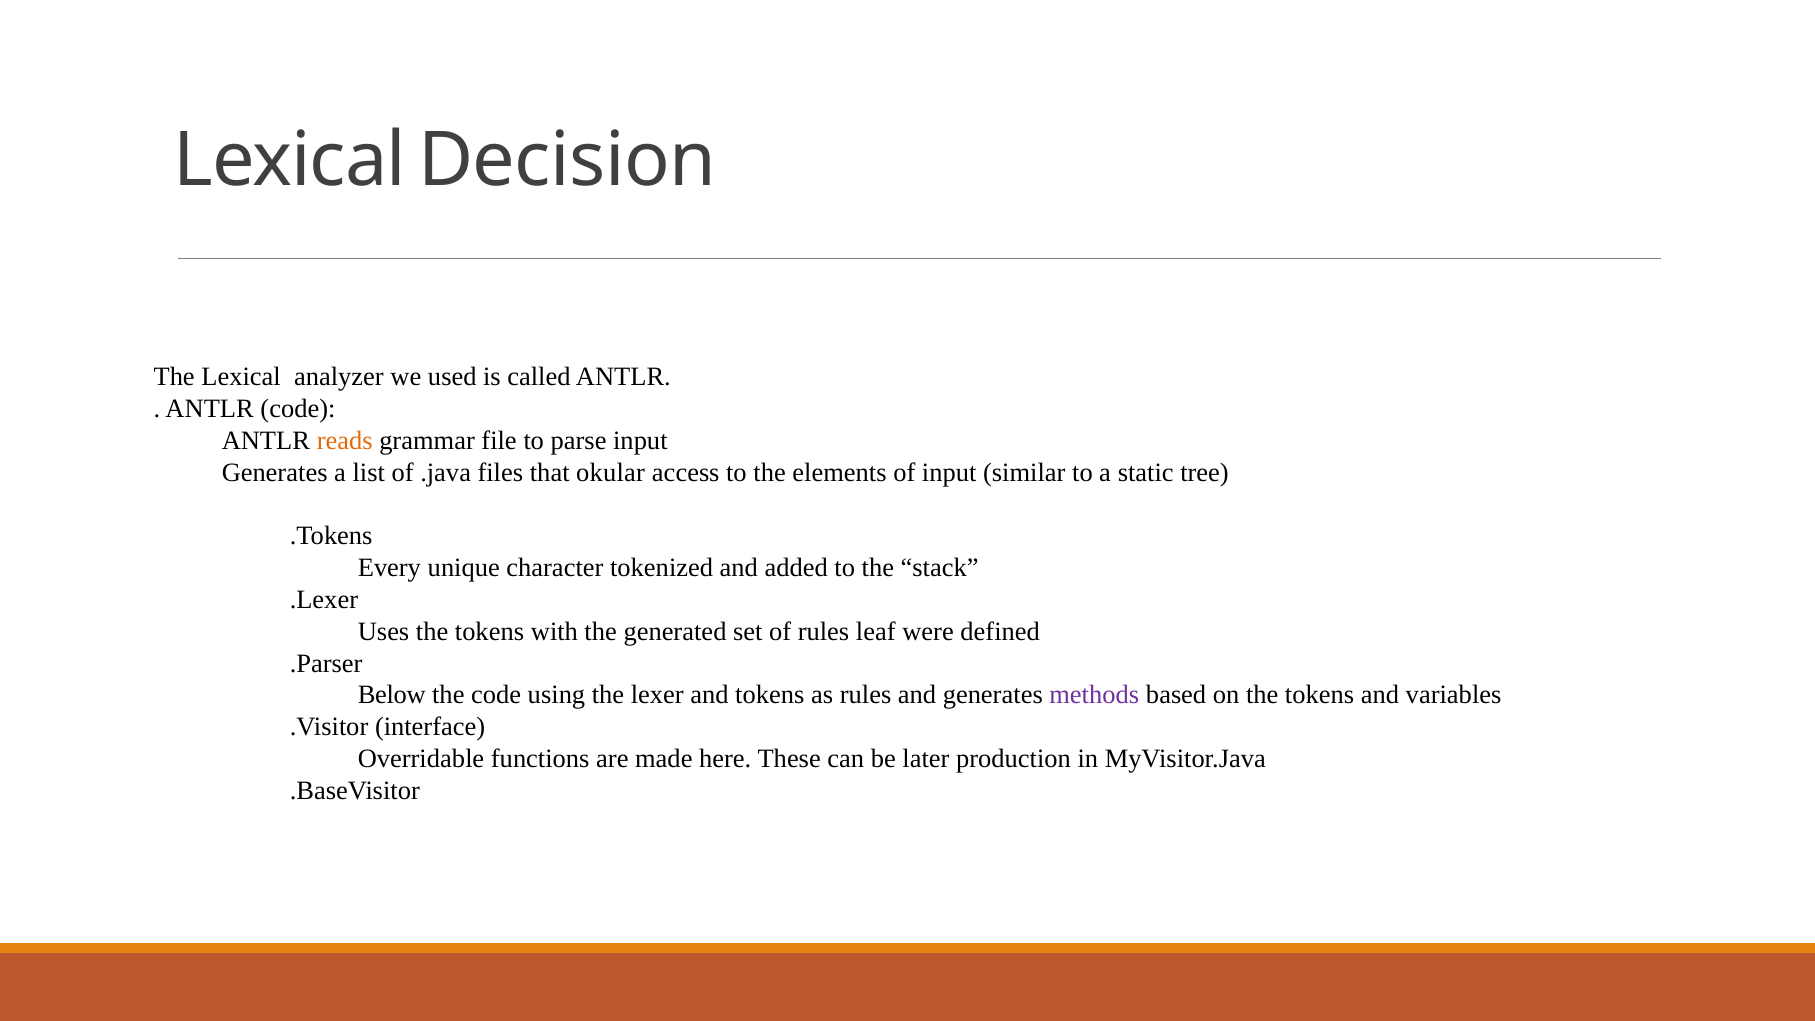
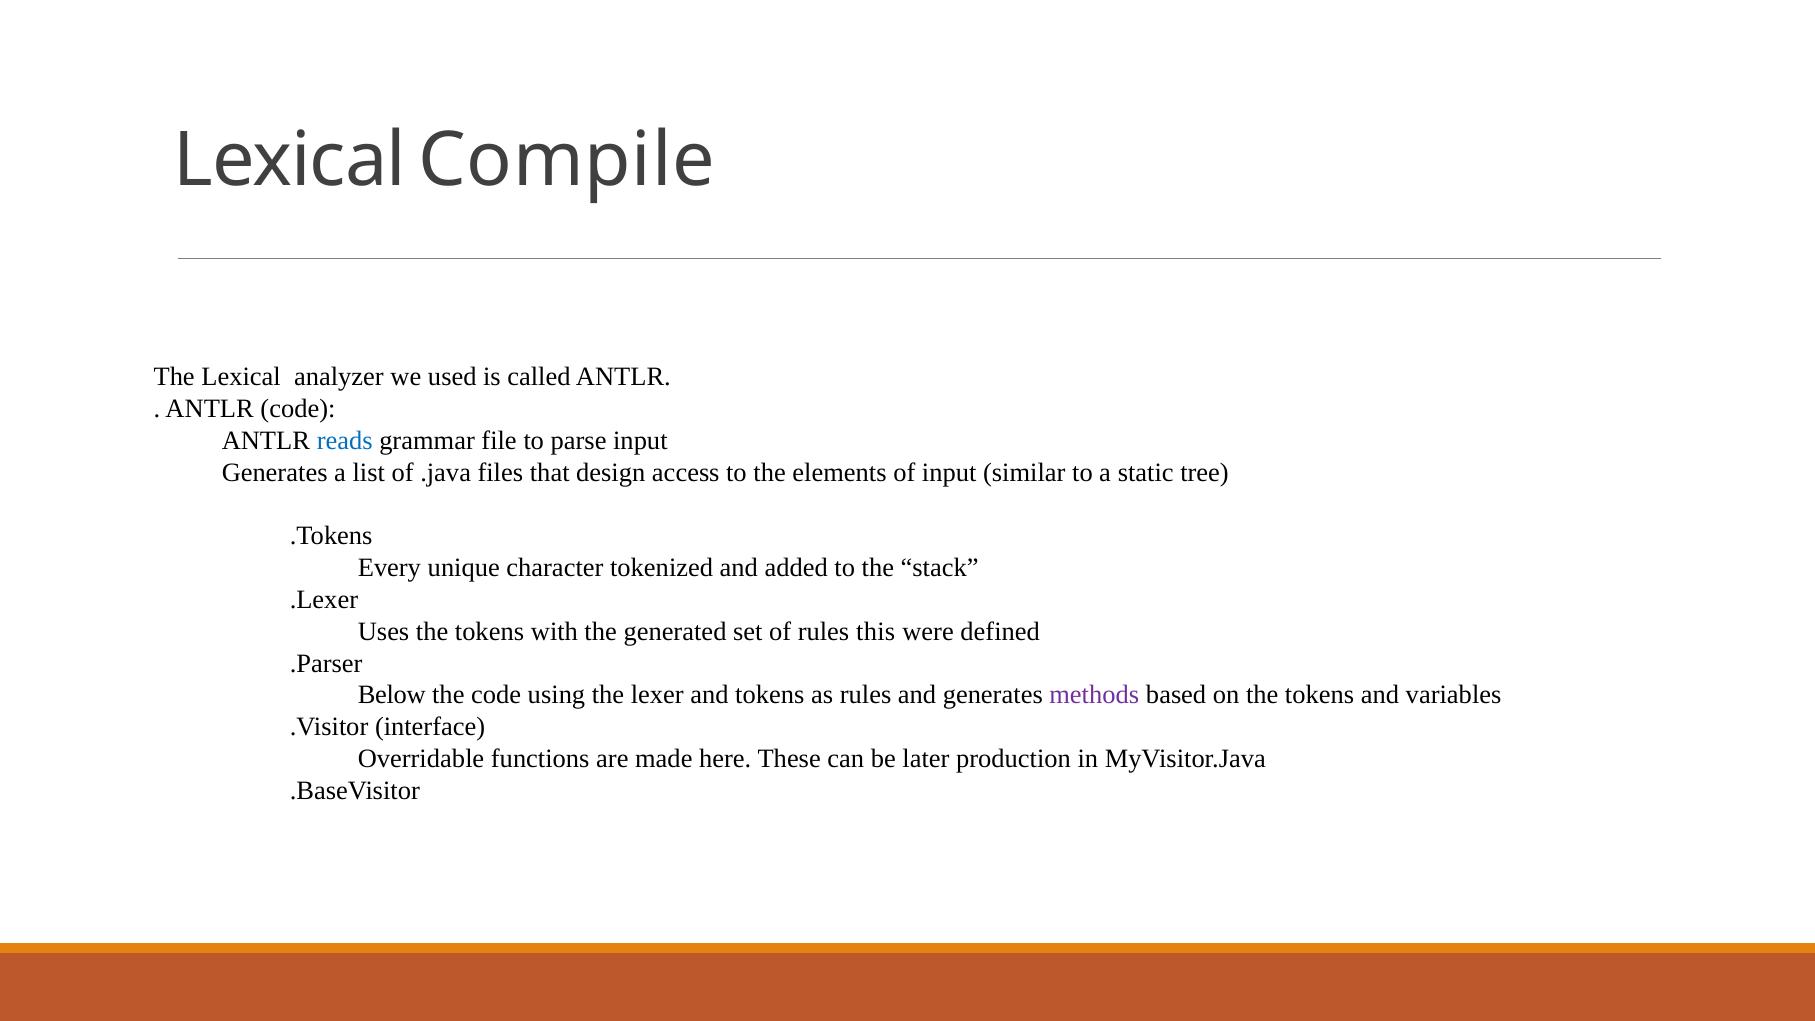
Decision: Decision -> Compile
reads colour: orange -> blue
okular: okular -> design
leaf: leaf -> this
